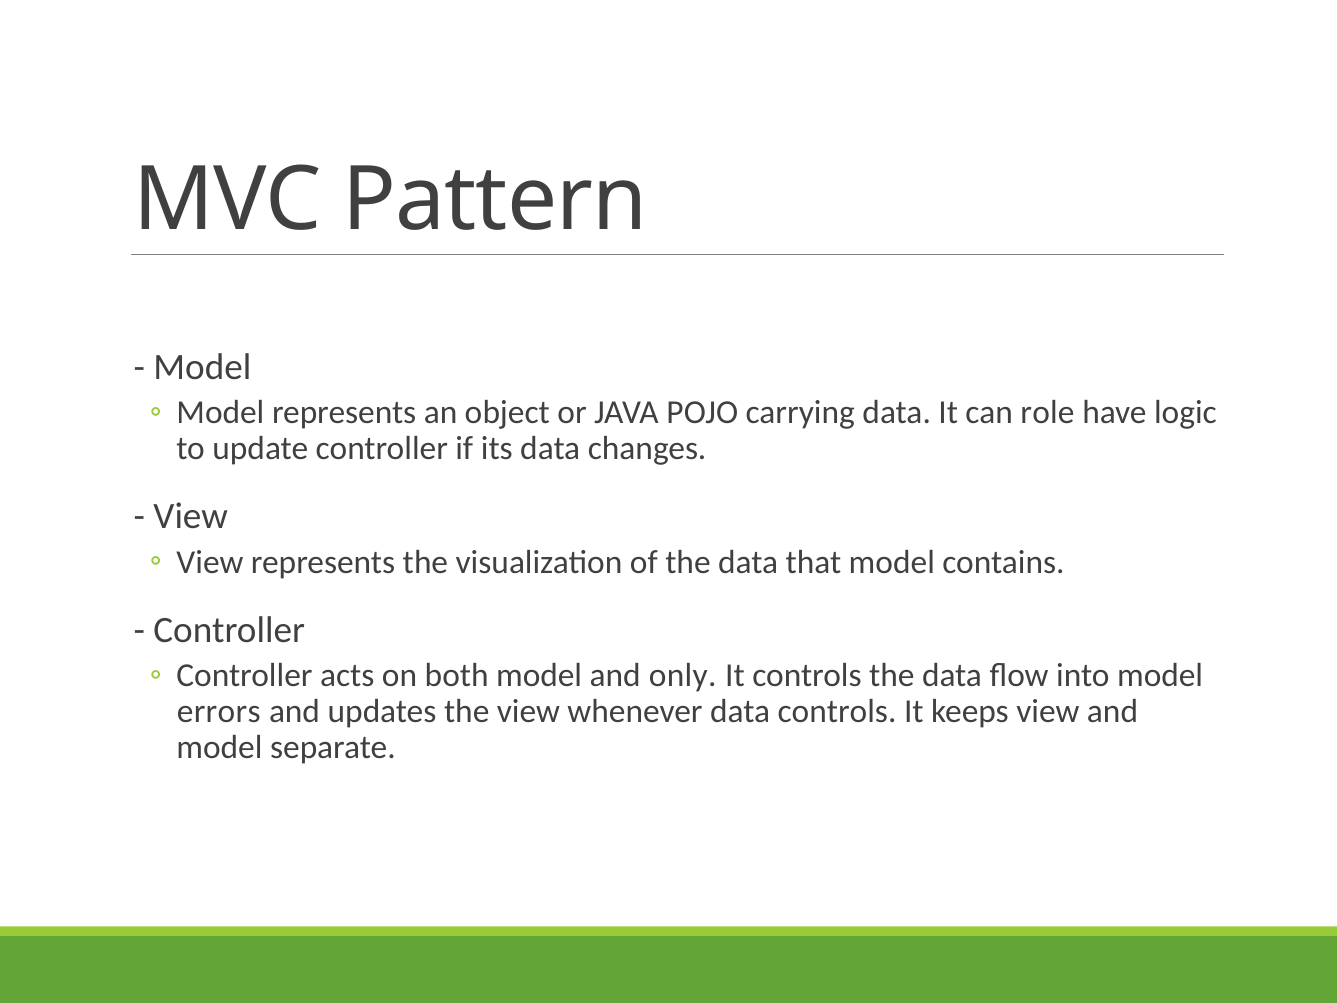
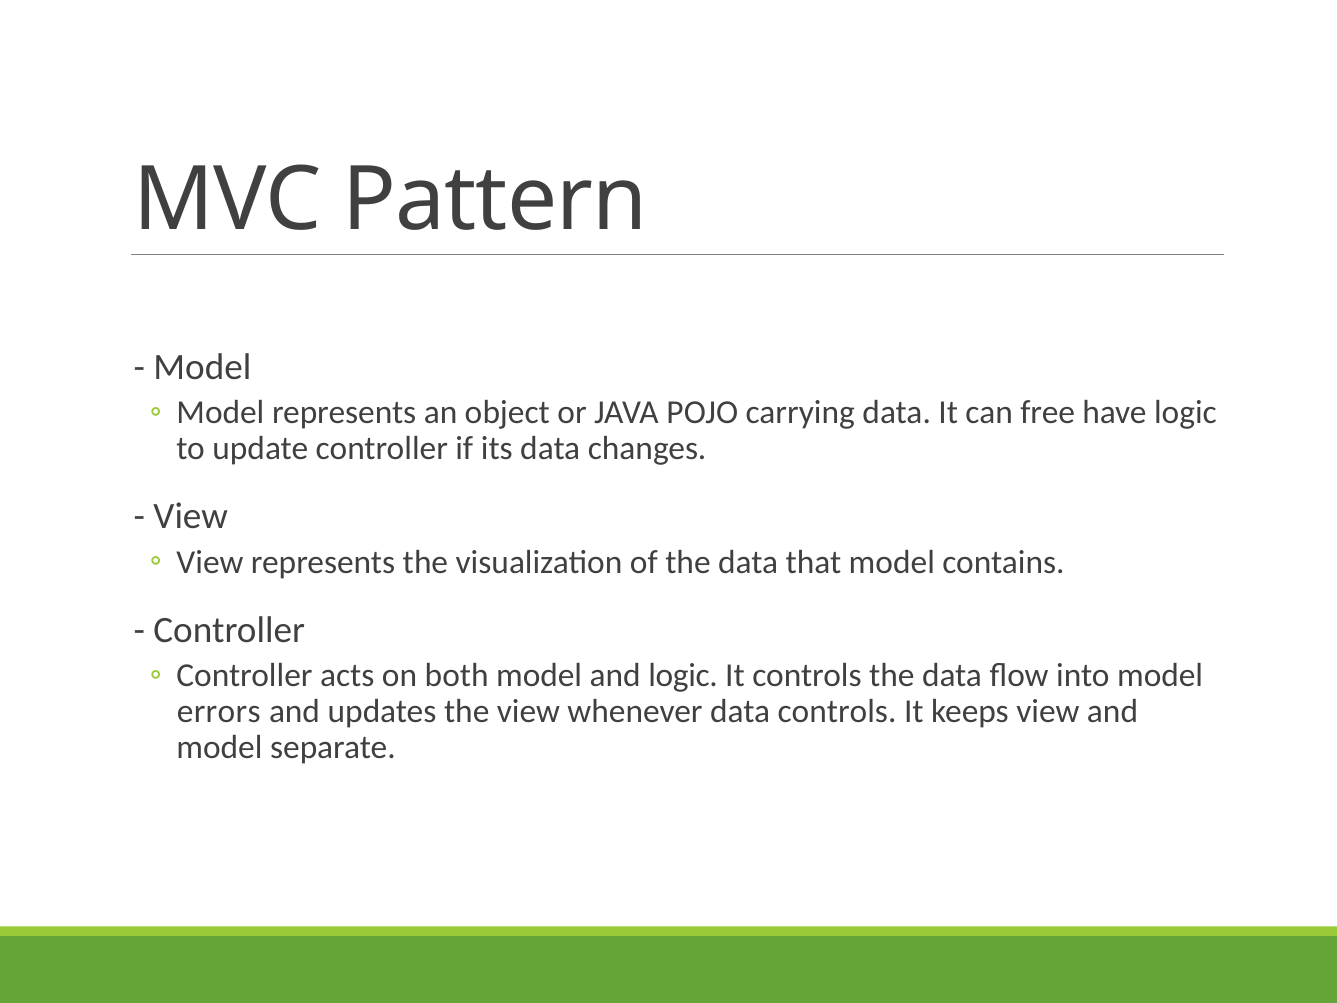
role: role -> free
and only: only -> logic
